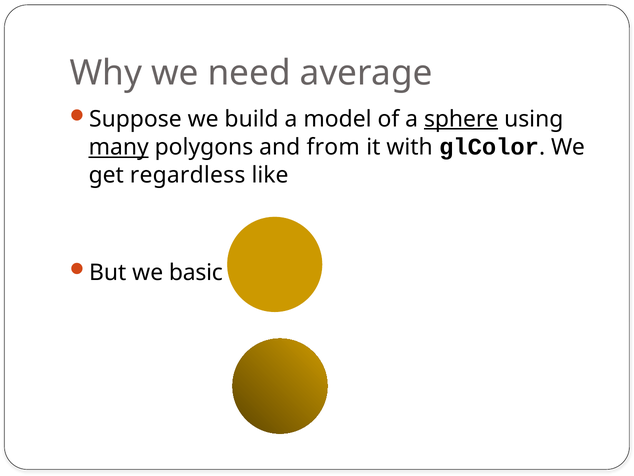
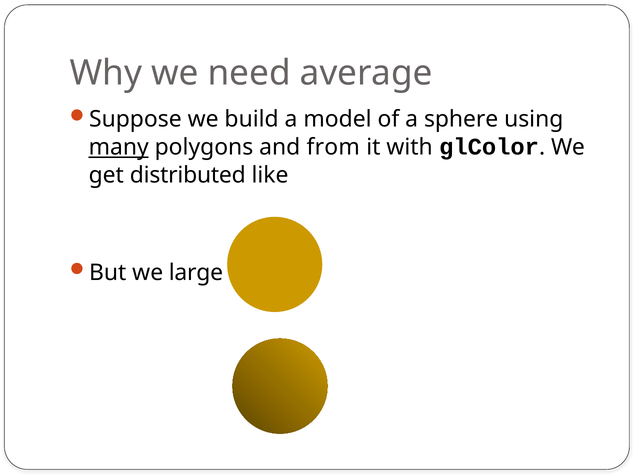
sphere underline: present -> none
regardless: regardless -> distributed
basic: basic -> large
